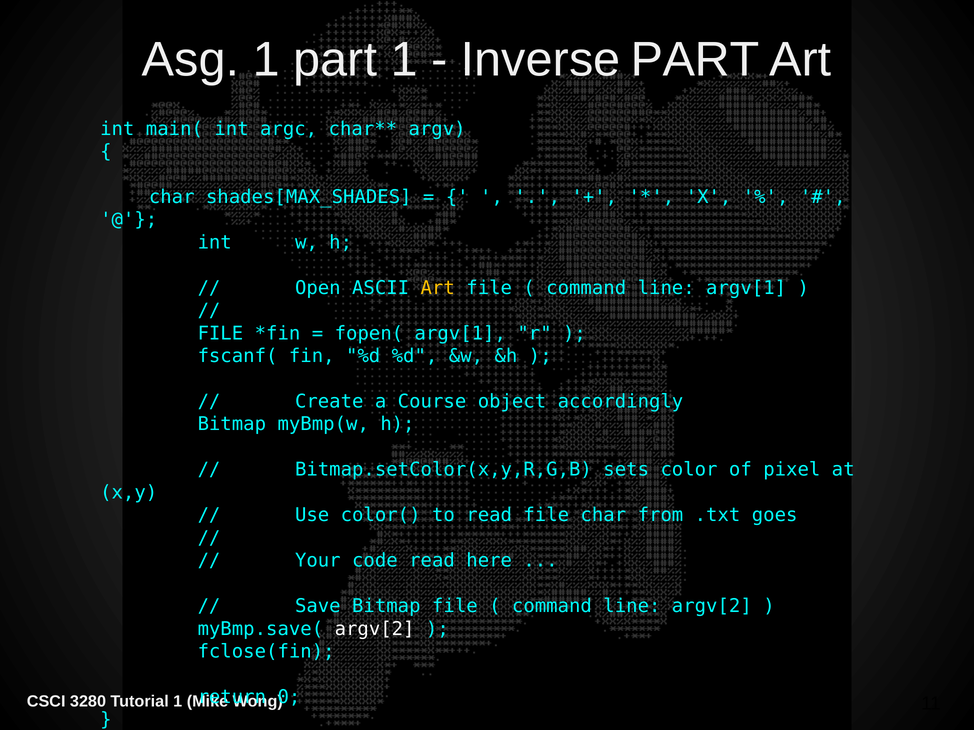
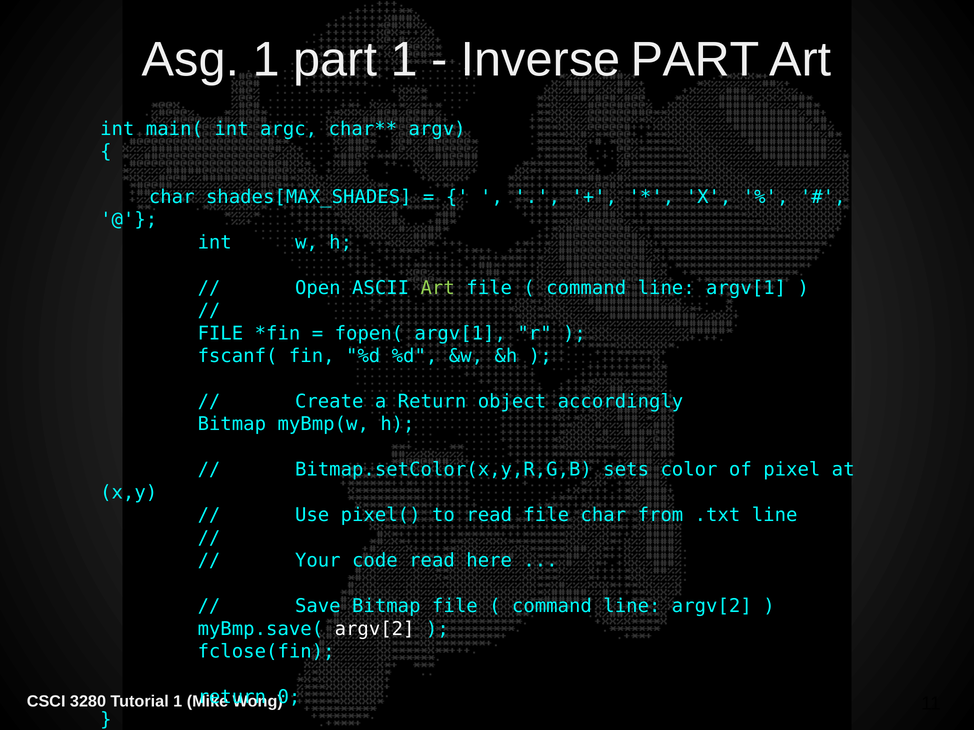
Art at (438, 288) colour: yellow -> light green
a Course: Course -> Return
color(: color( -> pixel(
.txt goes: goes -> line
